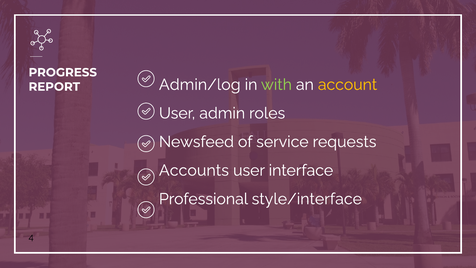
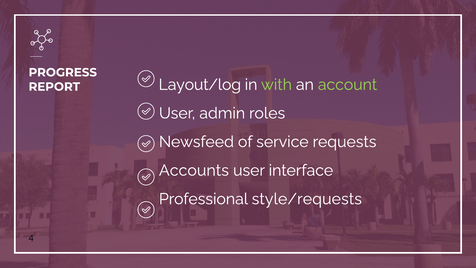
Admin/log: Admin/log -> Layout/log
account colour: yellow -> light green
style/interface: style/interface -> style/requests
